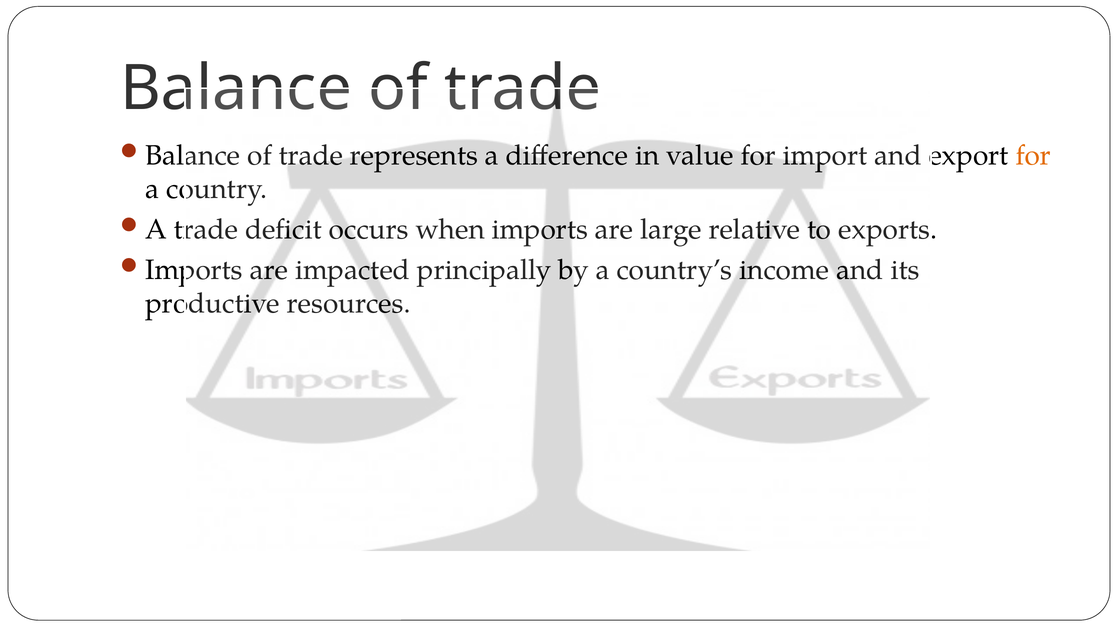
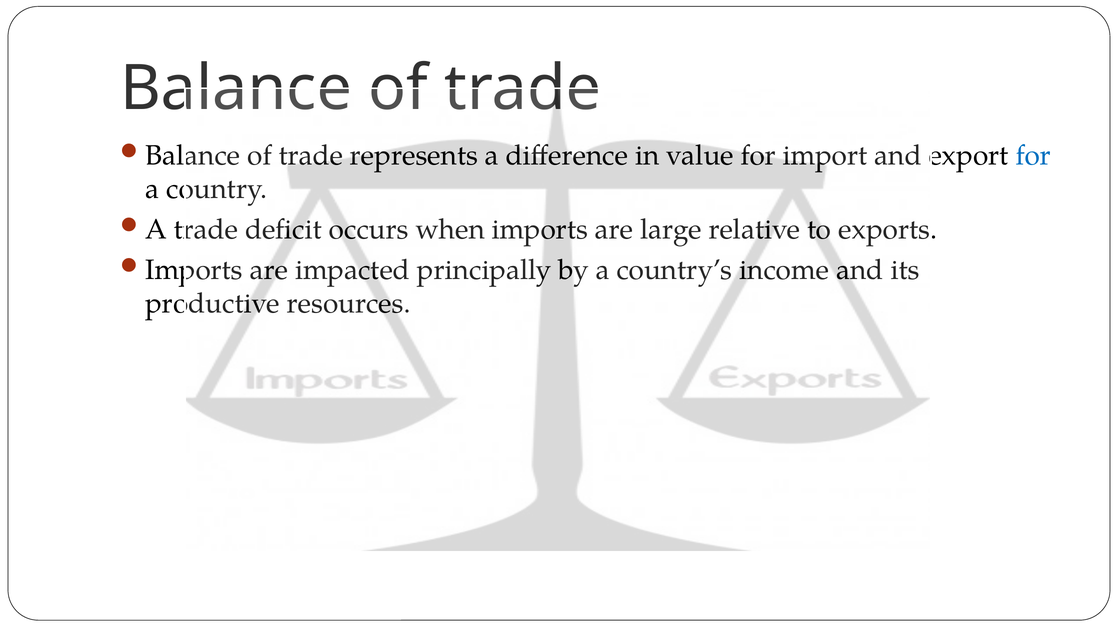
for at (1033, 156) colour: orange -> blue
